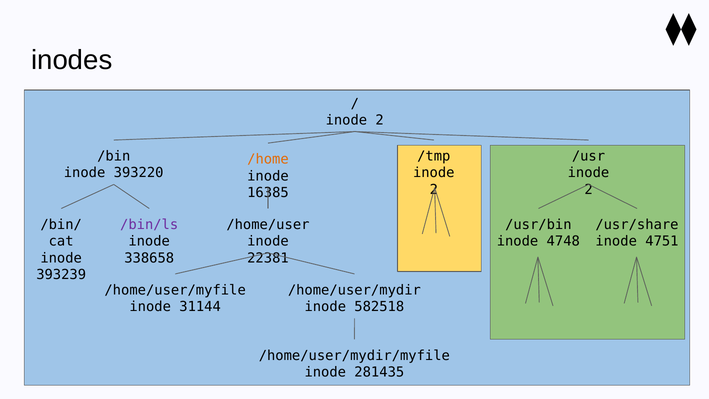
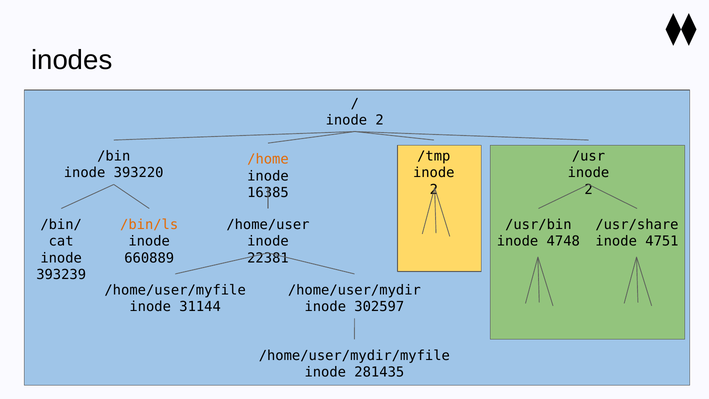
/bin/ls colour: purple -> orange
338658: 338658 -> 660889
582518: 582518 -> 302597
